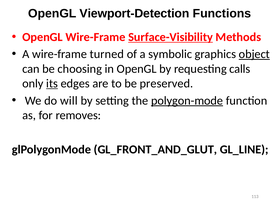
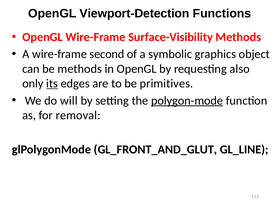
Surface-Visibility underline: present -> none
turned: turned -> second
object underline: present -> none
be choosing: choosing -> methods
calls: calls -> also
preserved: preserved -> primitives
removes: removes -> removal
